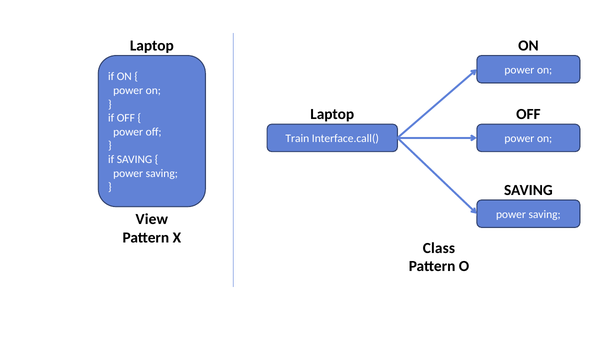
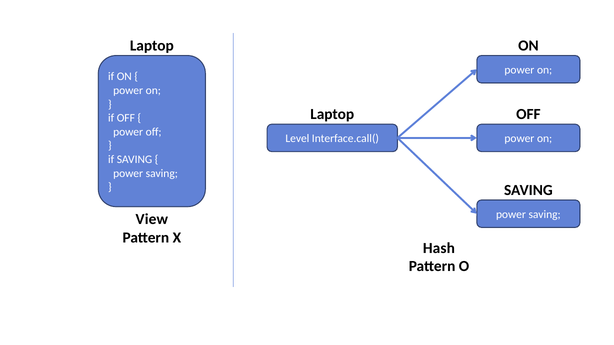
Train: Train -> Level
Class: Class -> Hash
